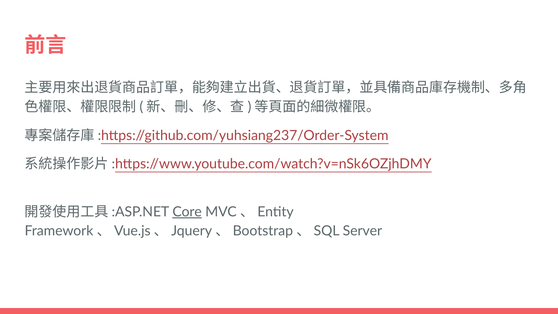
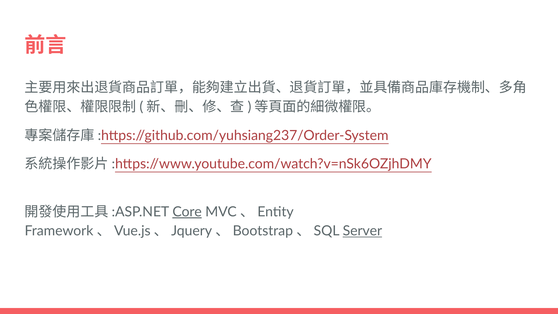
Server underline: none -> present
